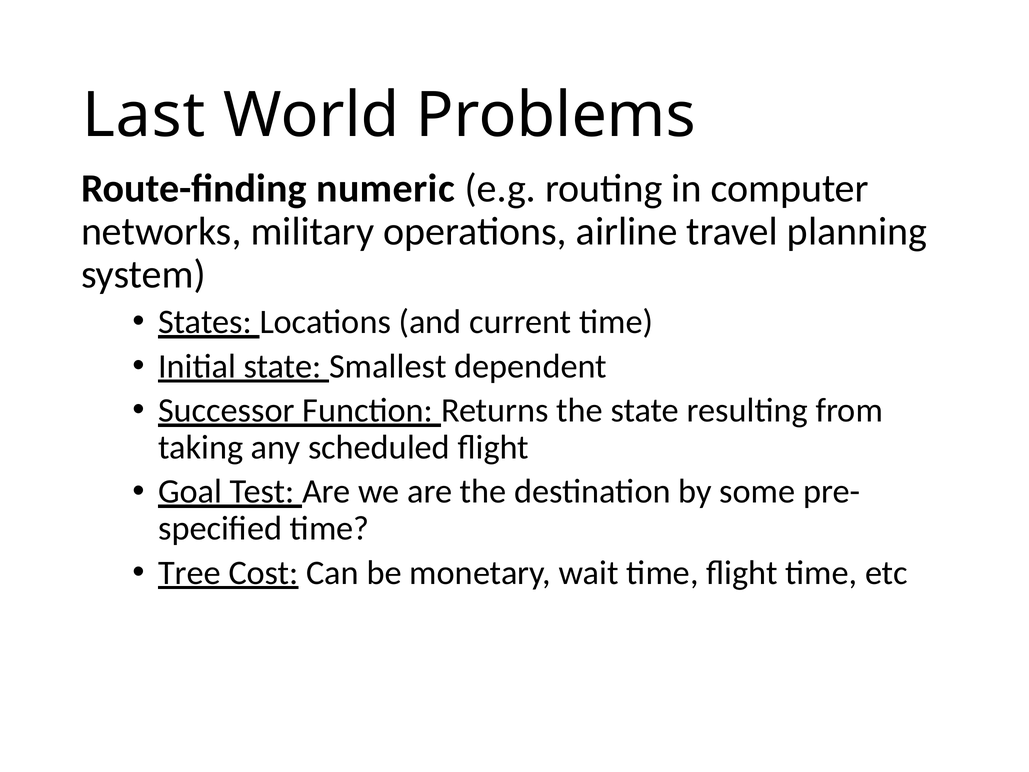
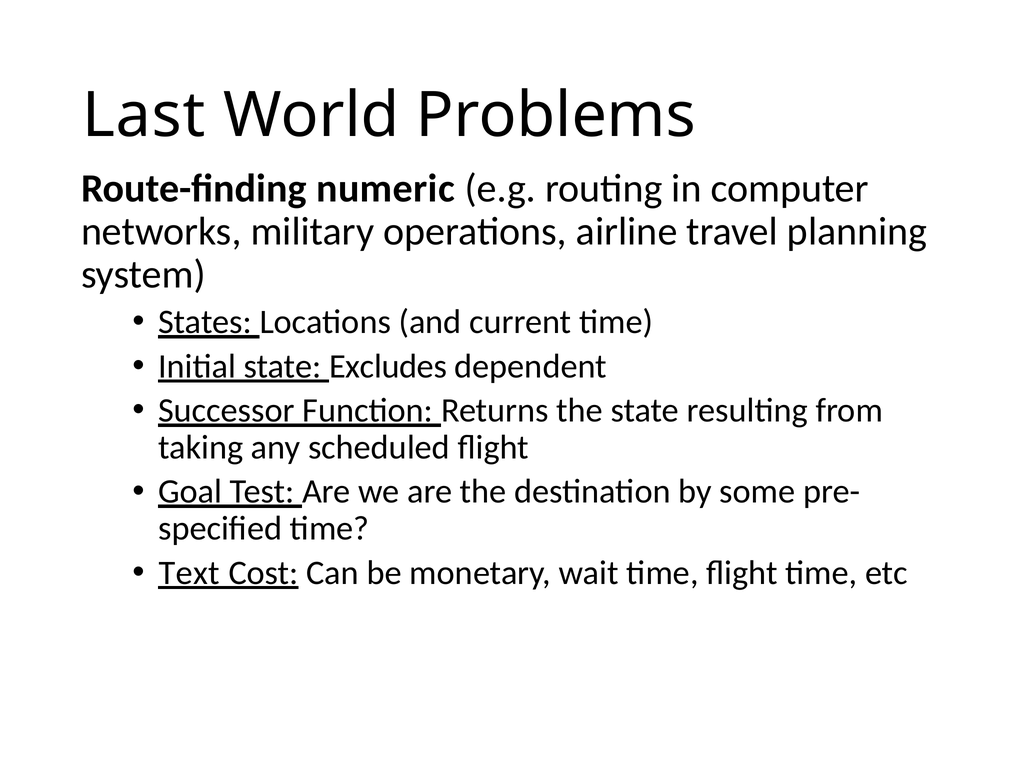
Smallest: Smallest -> Excludes
Tree: Tree -> Text
